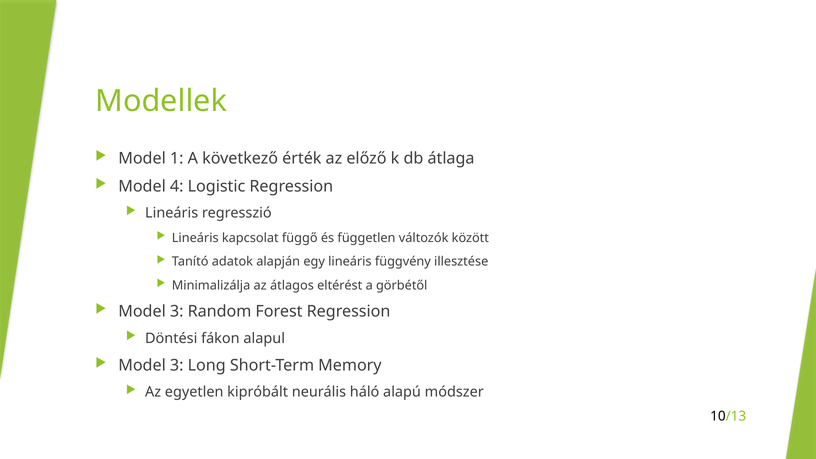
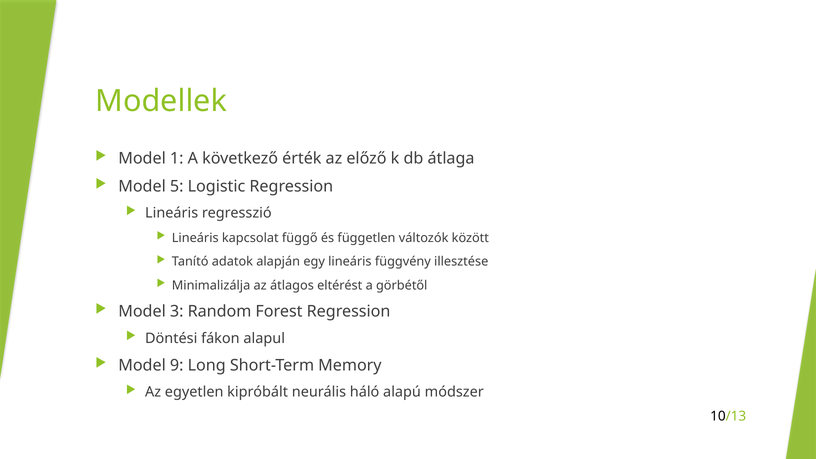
4: 4 -> 5
3 at (177, 365): 3 -> 9
